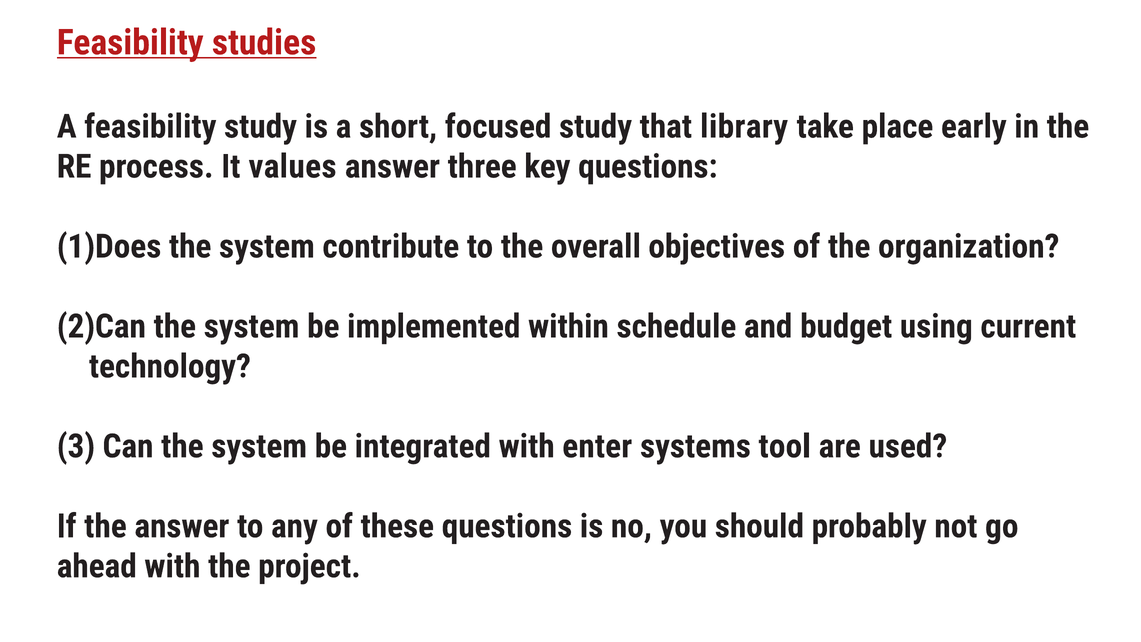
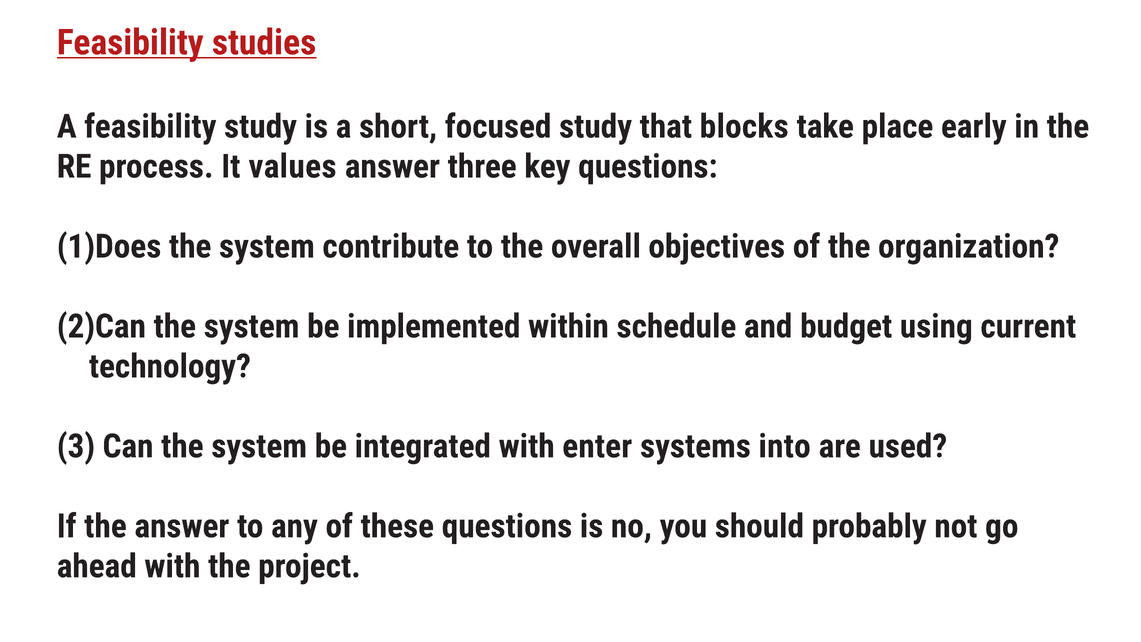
library: library -> blocks
tool: tool -> into
